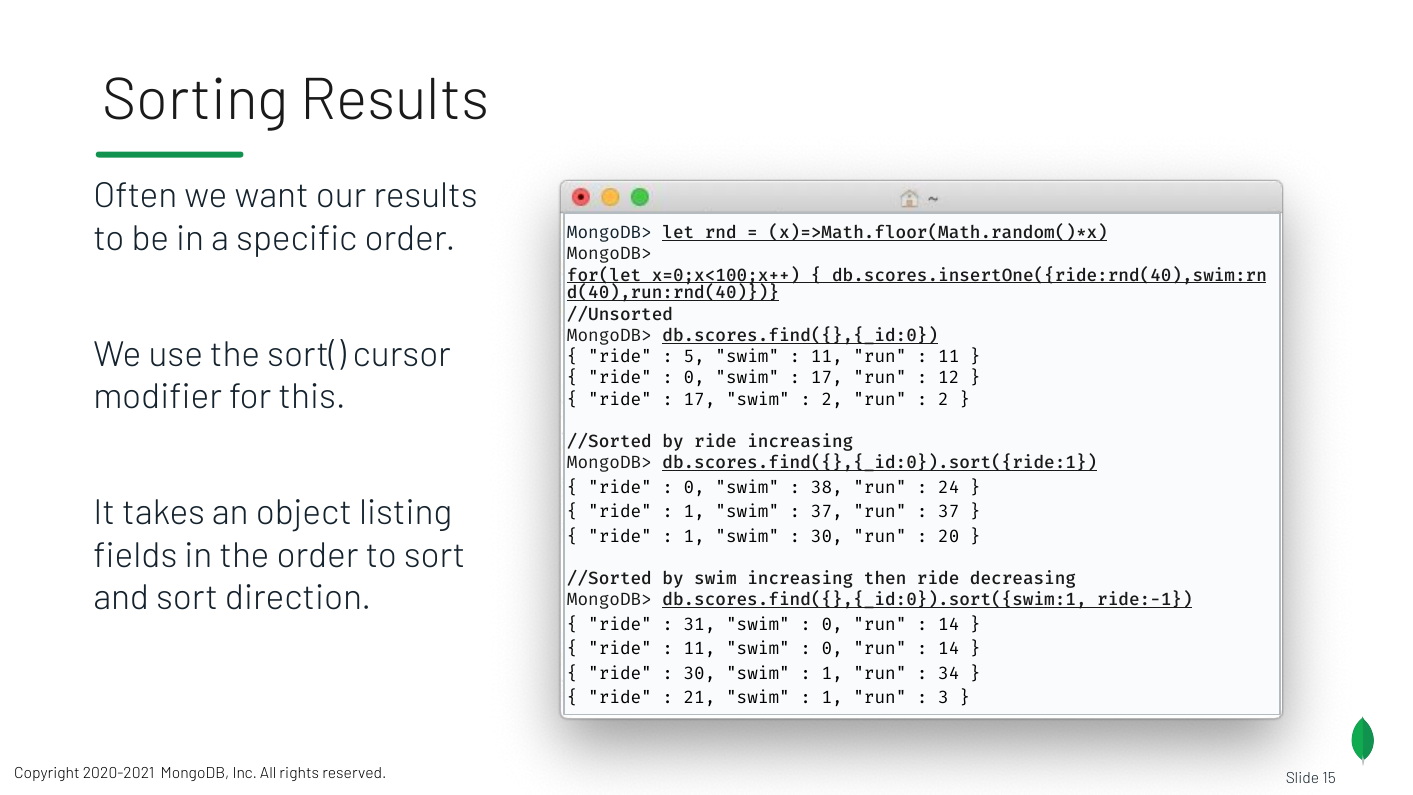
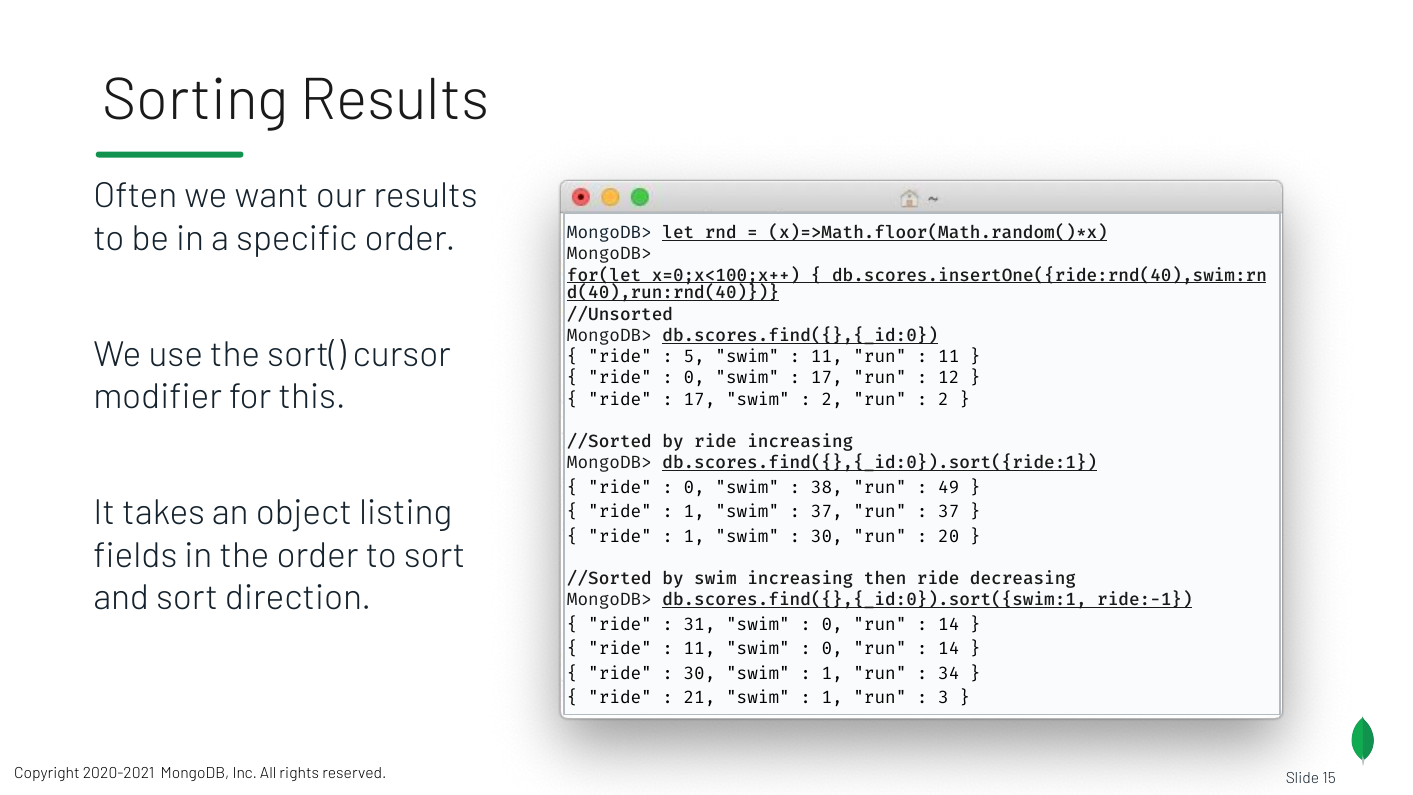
24: 24 -> 49
